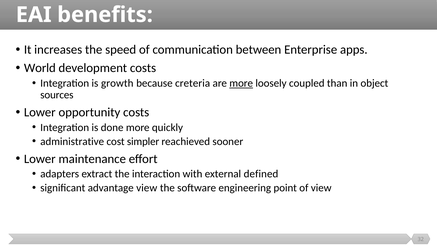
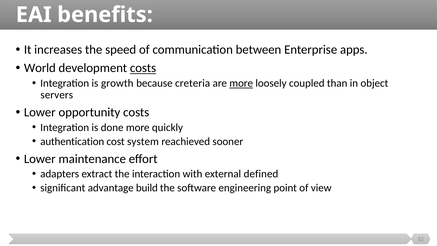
costs at (143, 68) underline: none -> present
sources: sources -> servers
administrative: administrative -> authentication
simpler: simpler -> system
advantage view: view -> build
